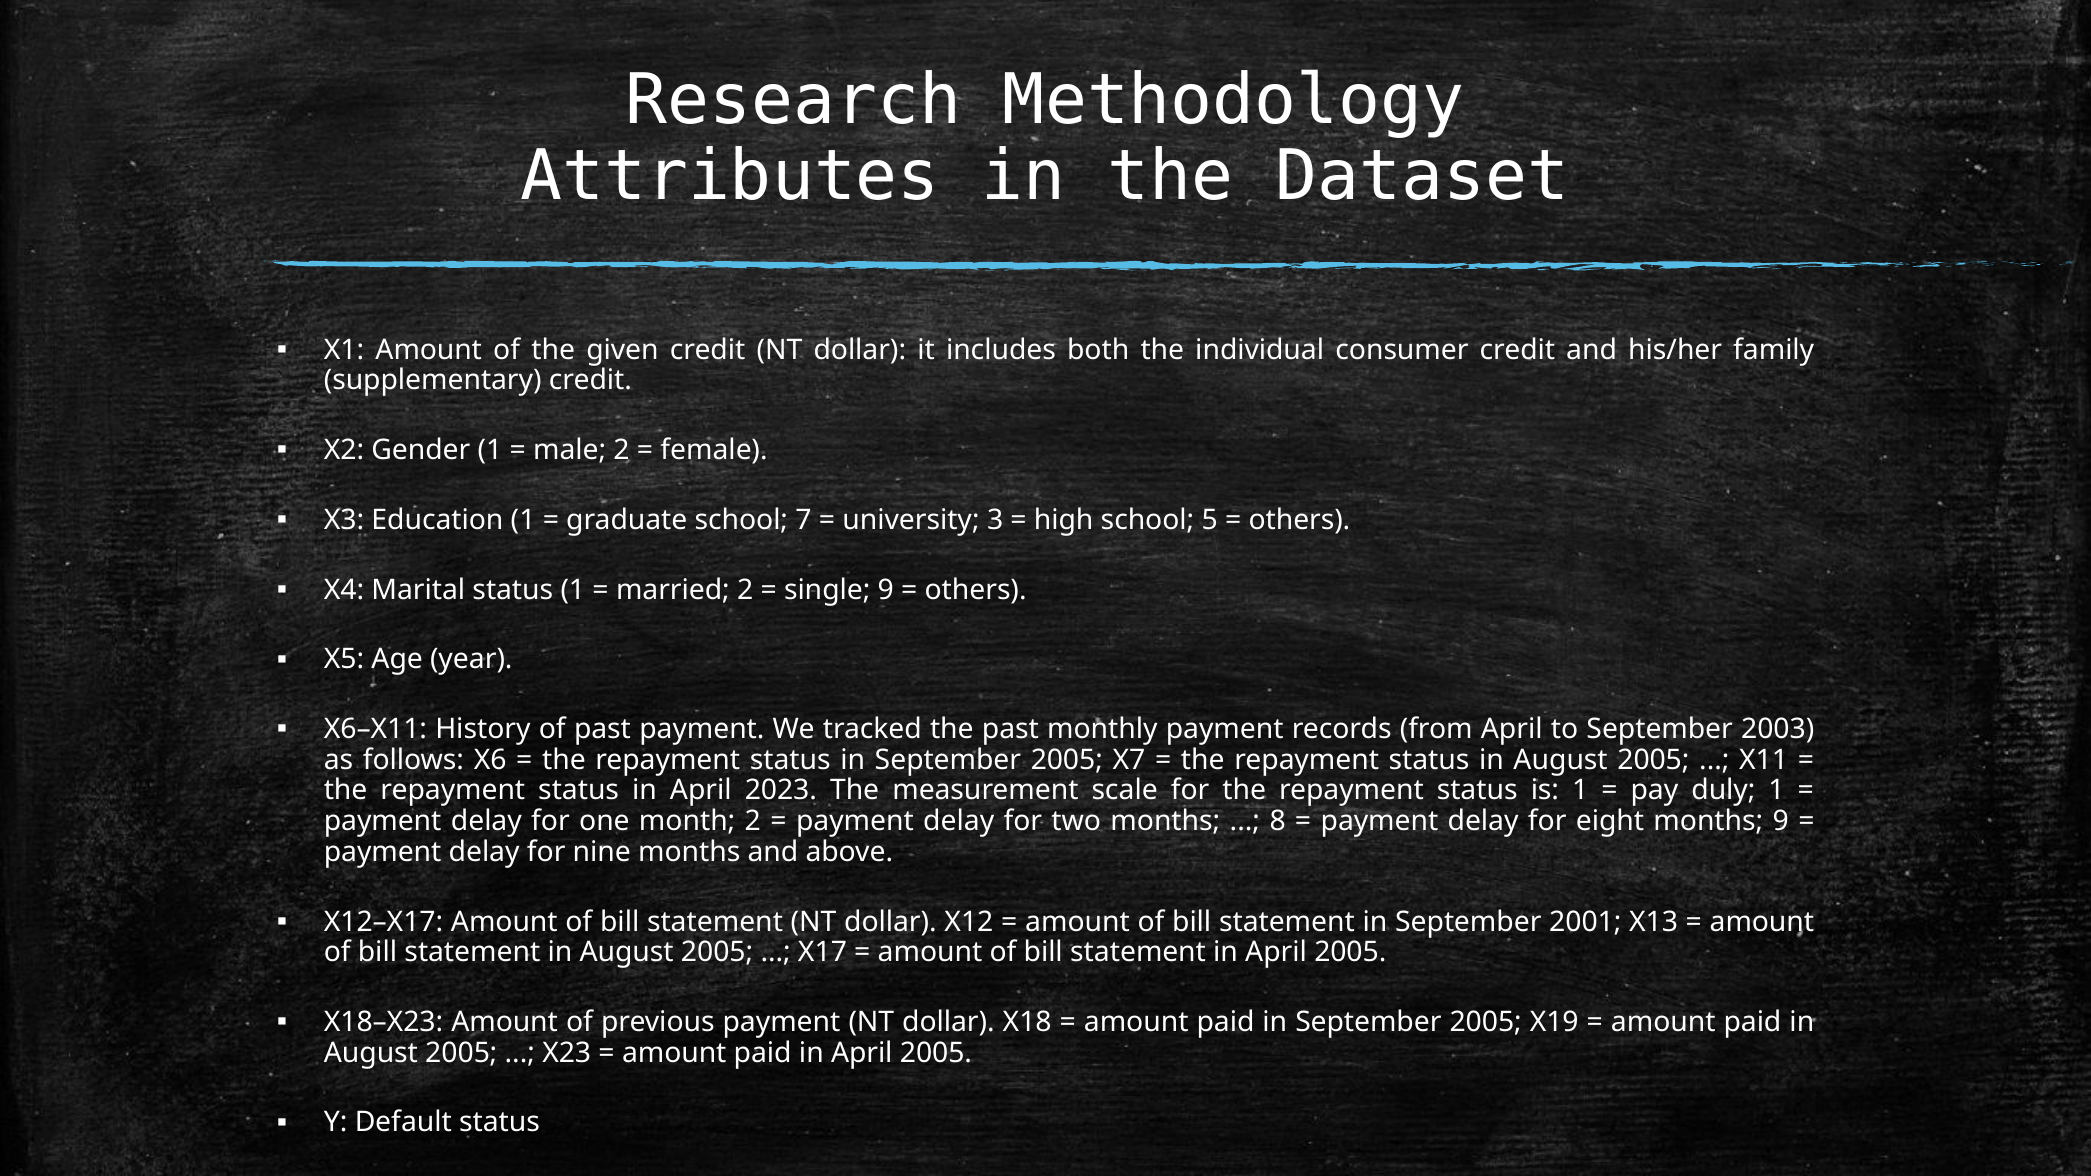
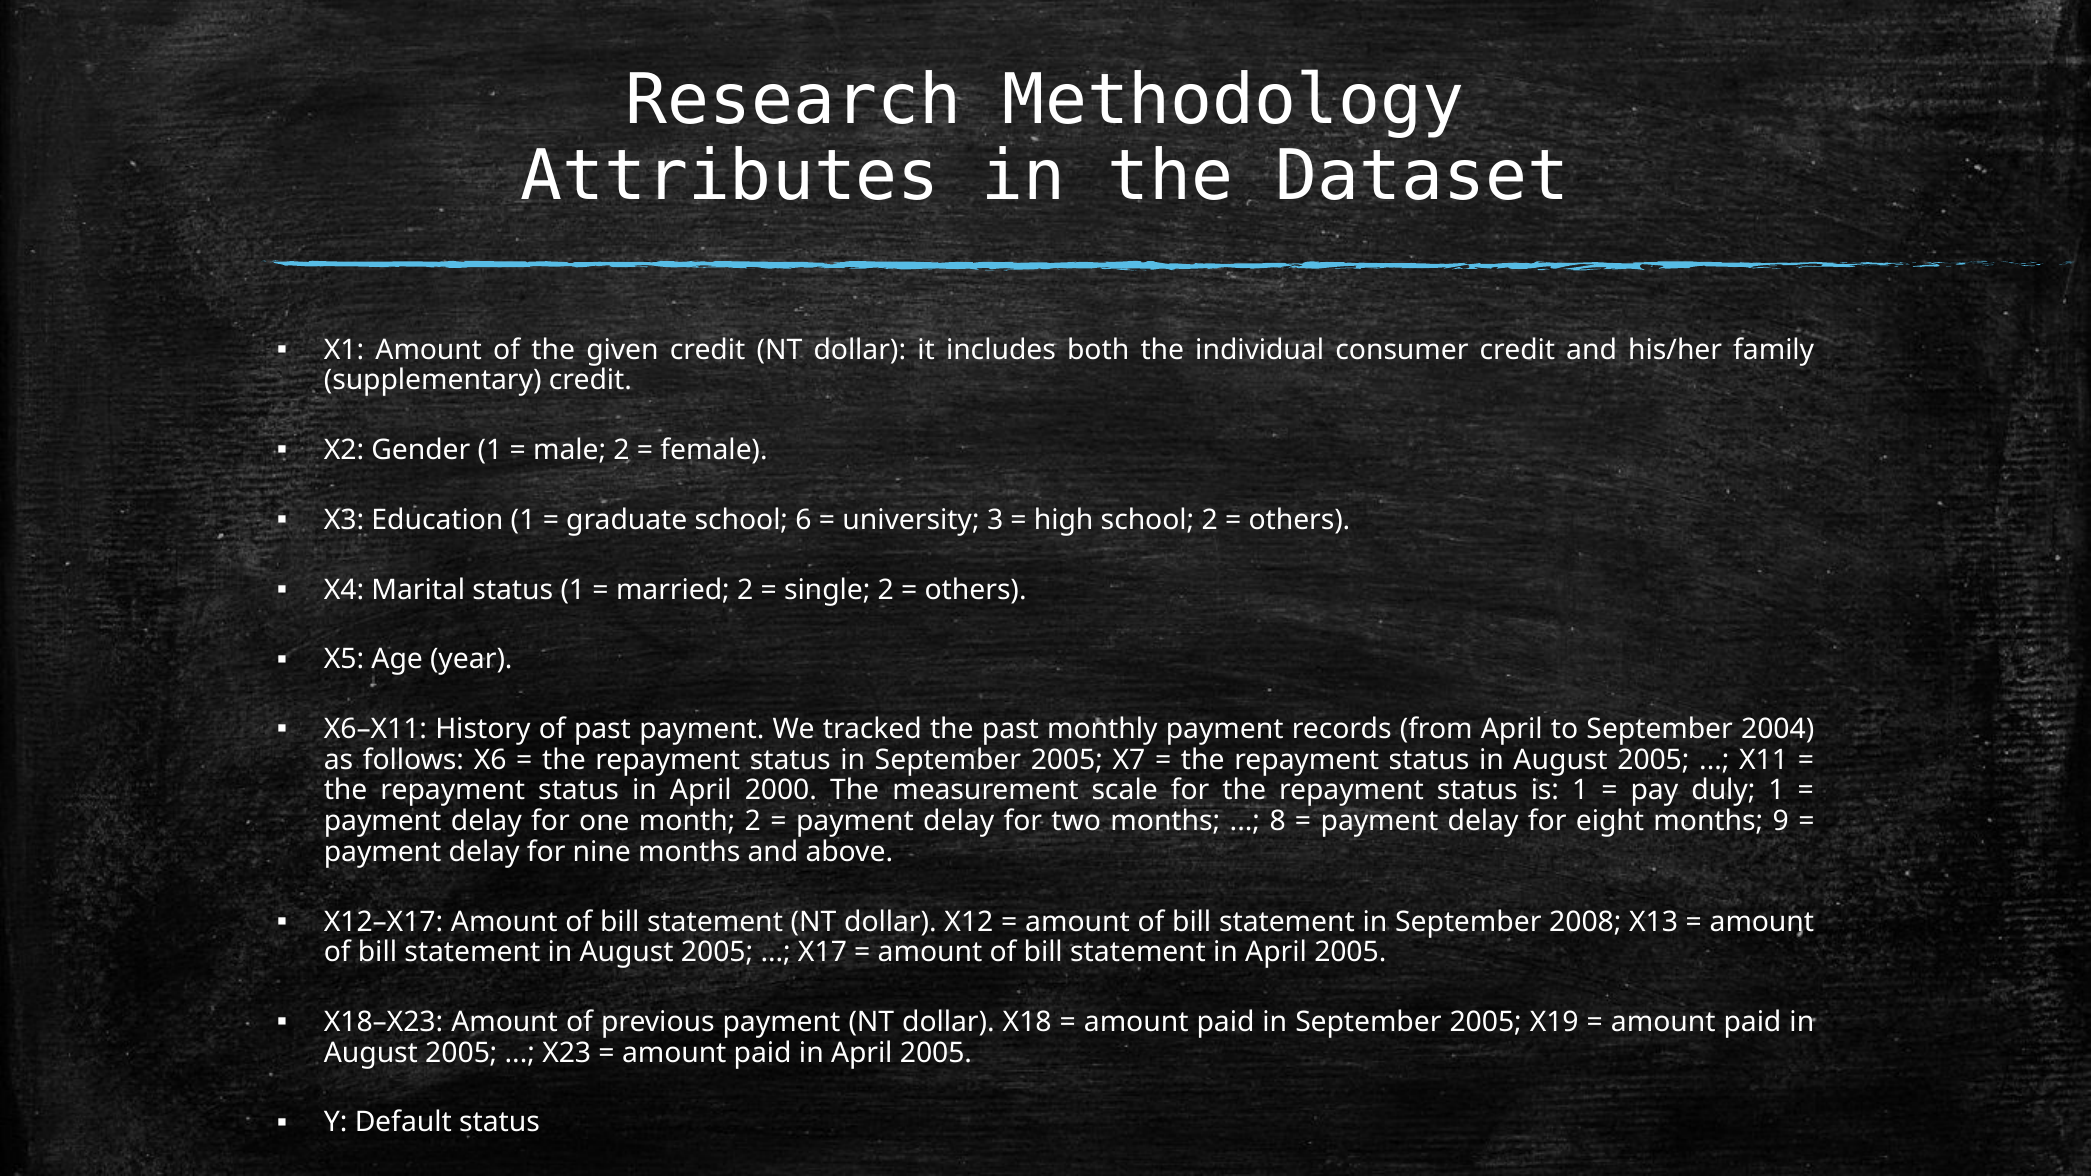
7: 7 -> 6
school 5: 5 -> 2
single 9: 9 -> 2
2003: 2003 -> 2004
2023: 2023 -> 2000
2001: 2001 -> 2008
